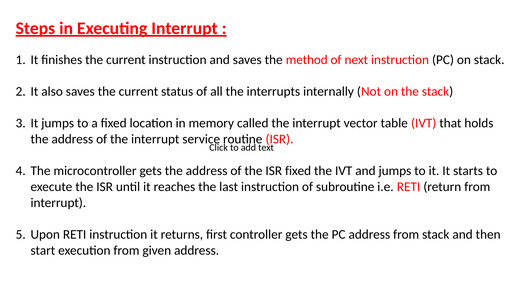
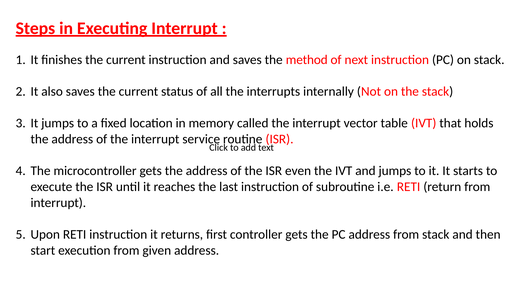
ISR fixed: fixed -> even
